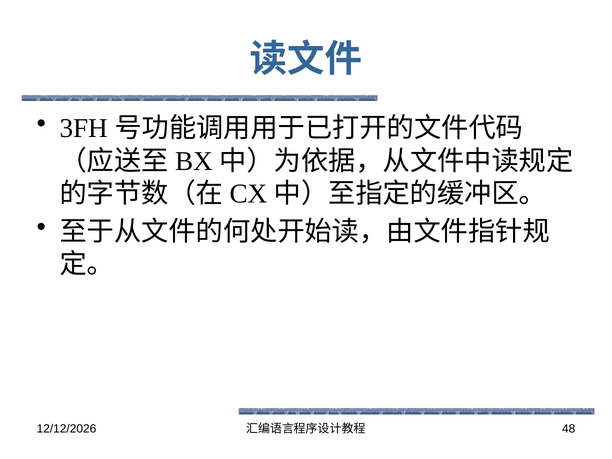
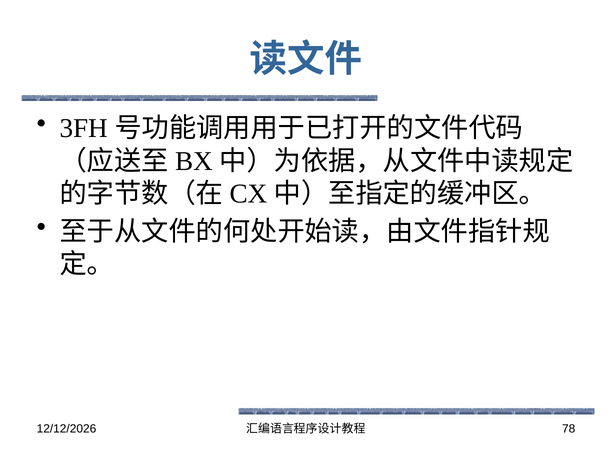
48: 48 -> 78
